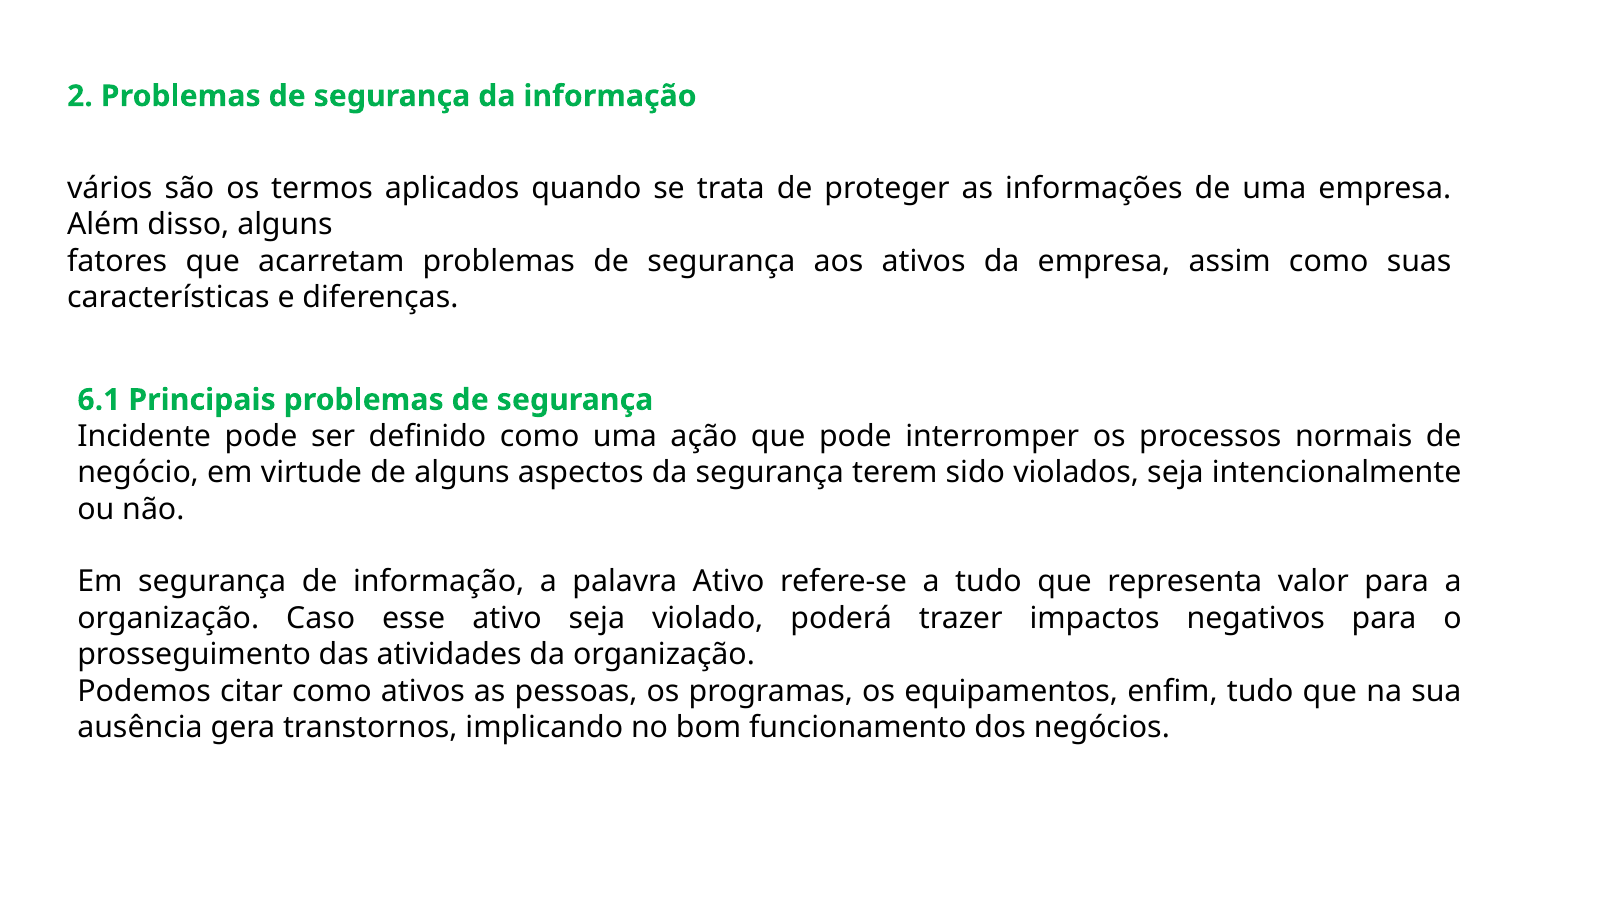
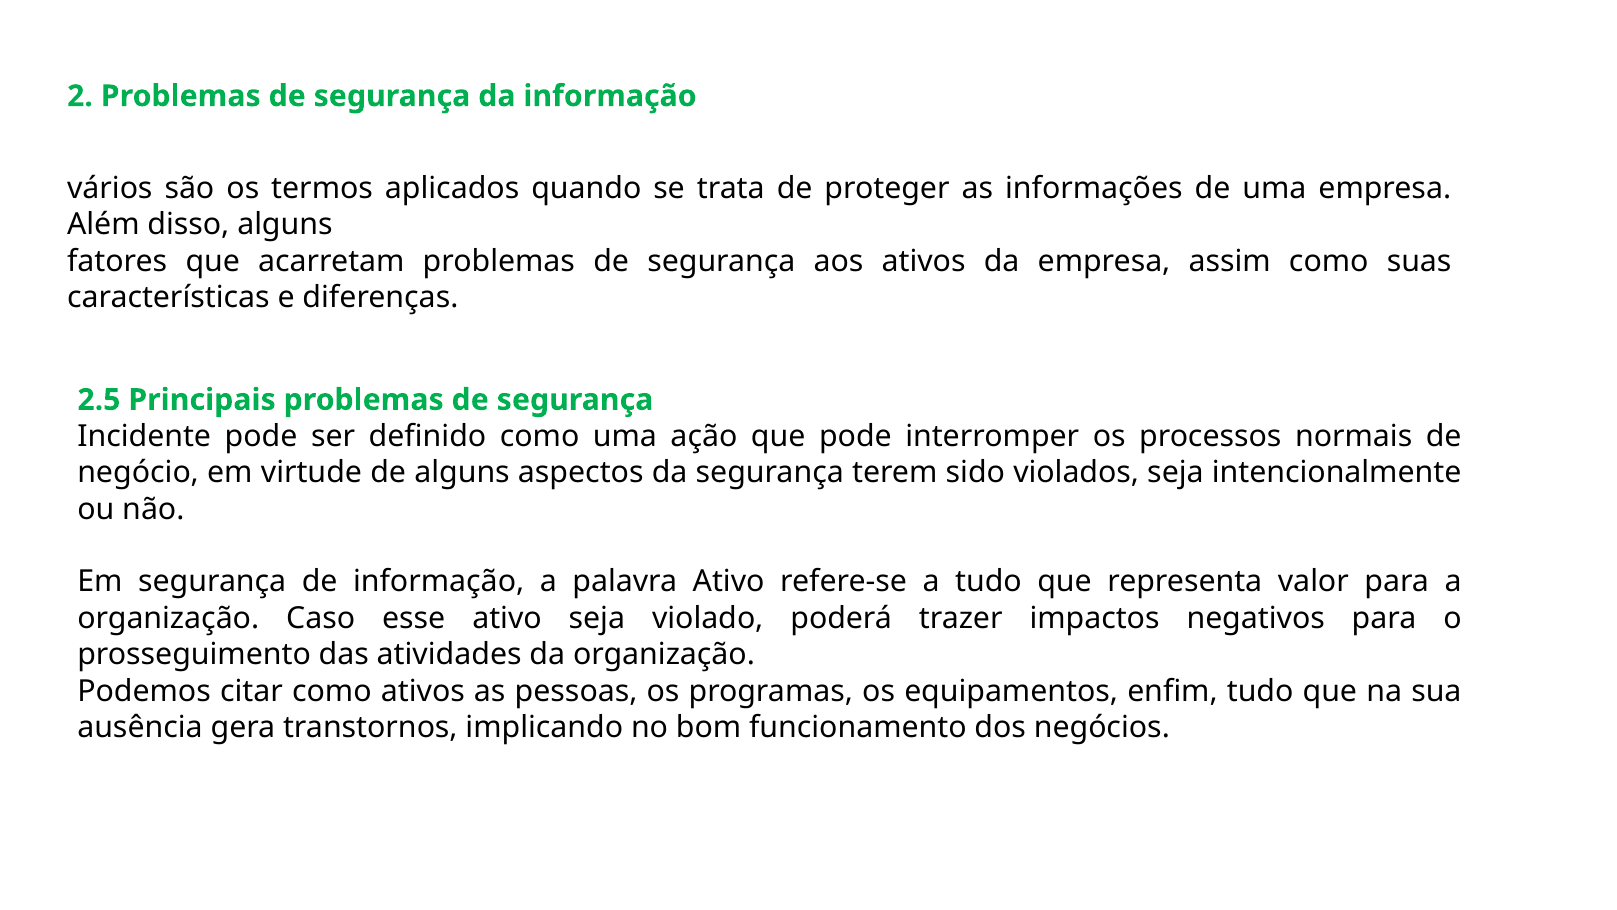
6.1: 6.1 -> 2.5
